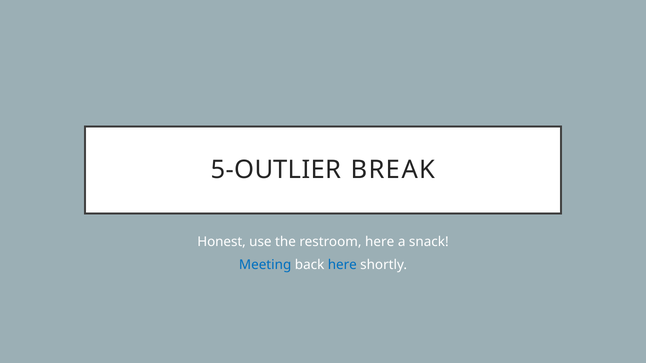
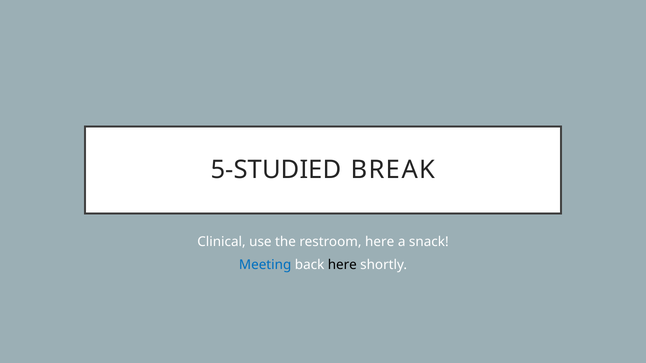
5-OUTLIER: 5-OUTLIER -> 5-STUDIED
Honest: Honest -> Clinical
here at (342, 265) colour: blue -> black
